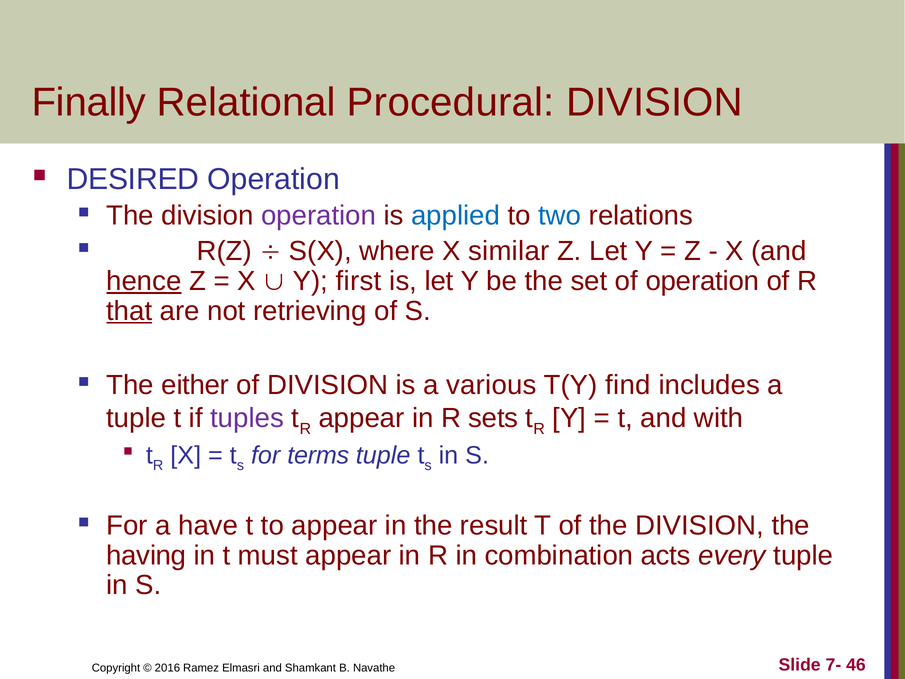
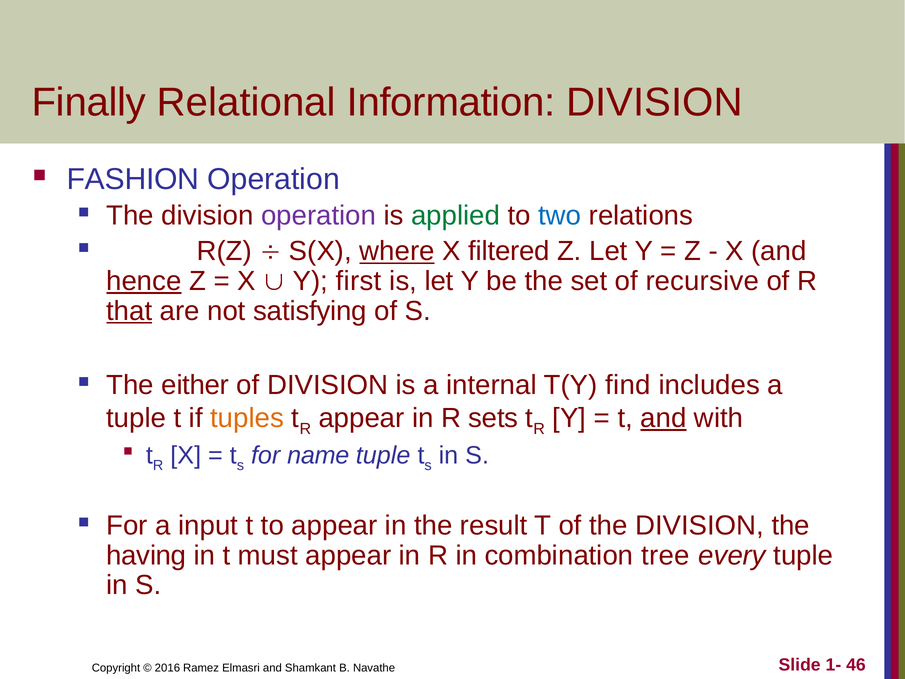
Procedural: Procedural -> Information
DESIRED: DESIRED -> FASHION
applied colour: blue -> green
where underline: none -> present
similar: similar -> filtered
of operation: operation -> recursive
retrieving: retrieving -> satisfying
various: various -> internal
tuples colour: purple -> orange
and at (663, 418) underline: none -> present
terms: terms -> name
have: have -> input
acts: acts -> tree
7-: 7- -> 1-
